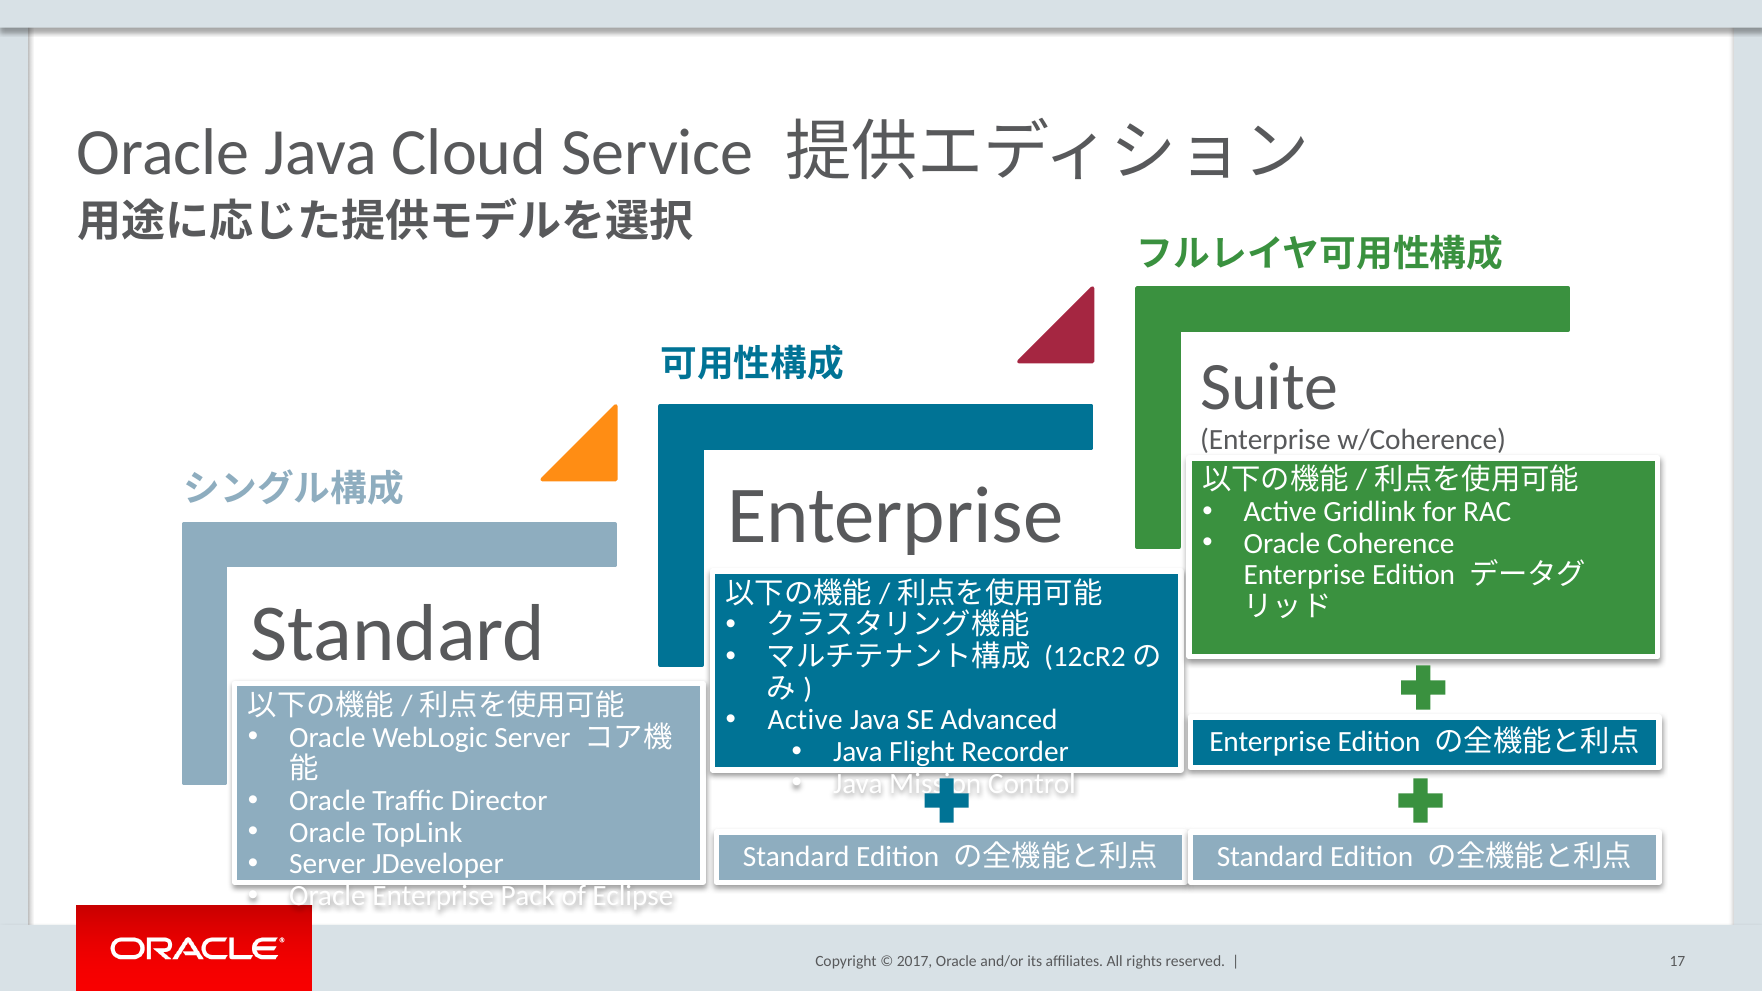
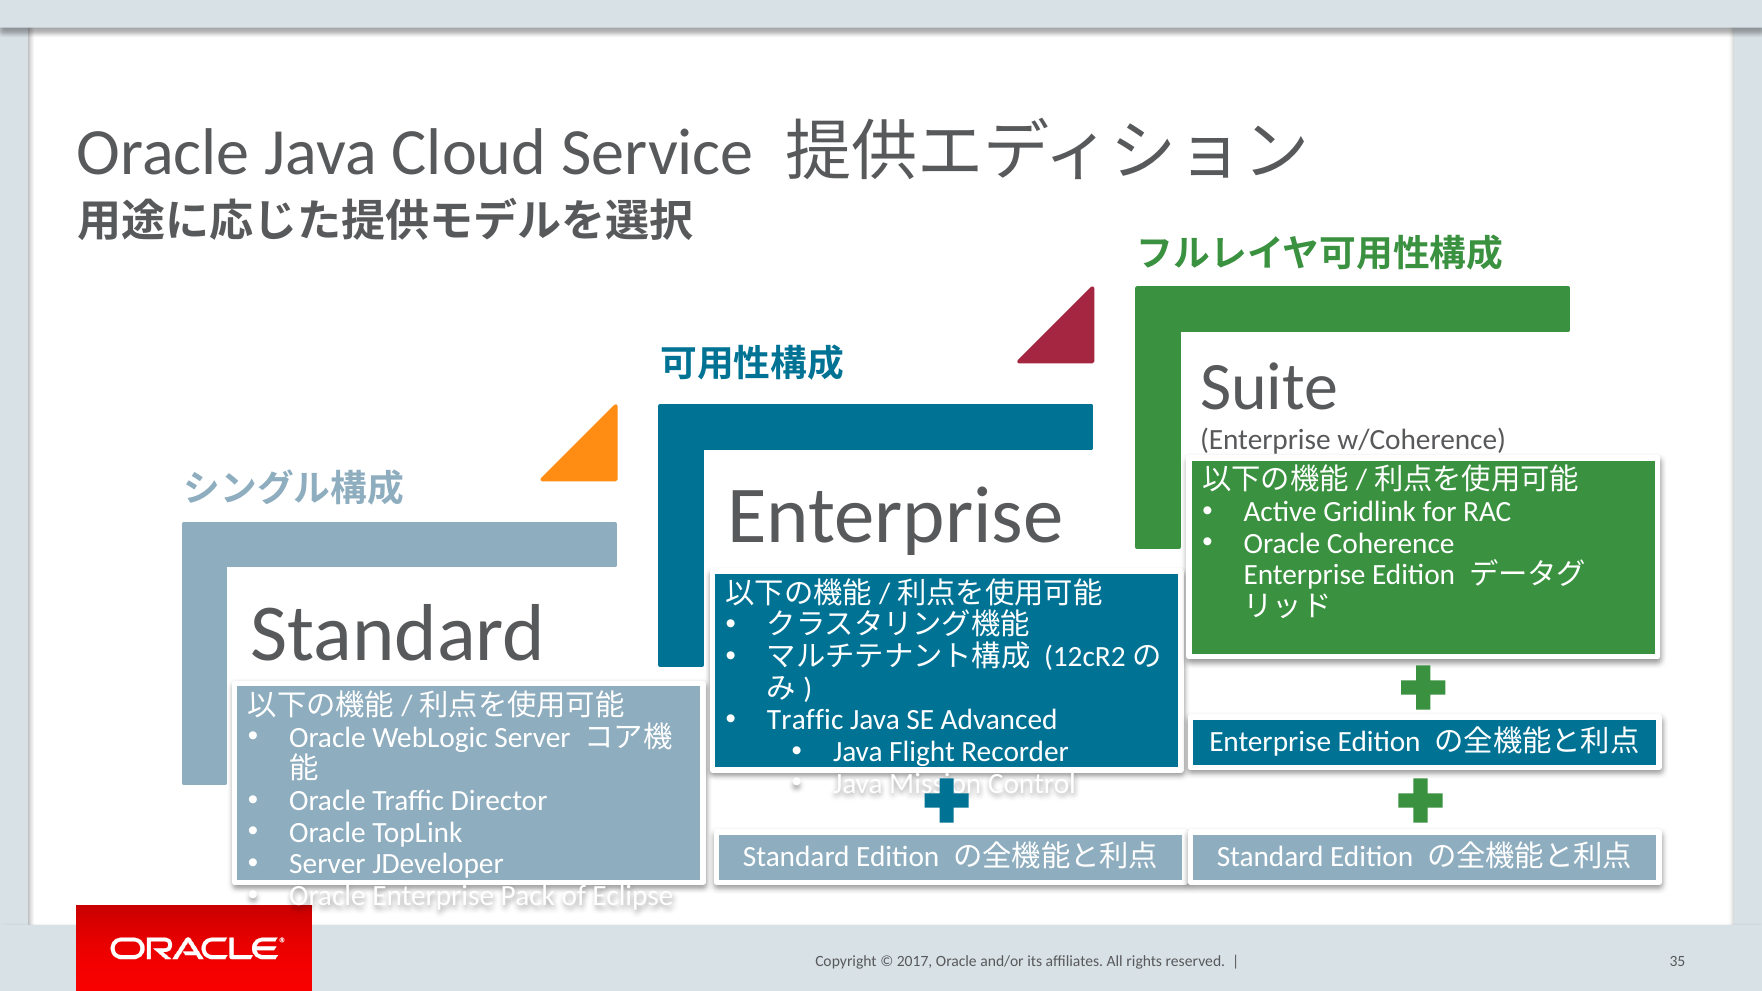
Active at (805, 720): Active -> Traffic
17: 17 -> 35
